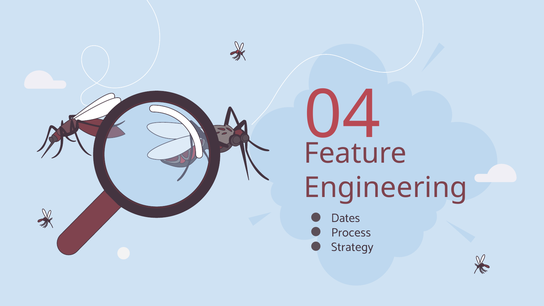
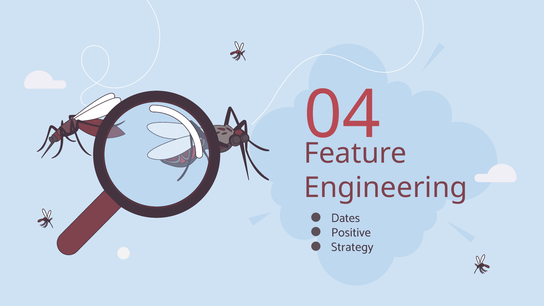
Process: Process -> Positive
